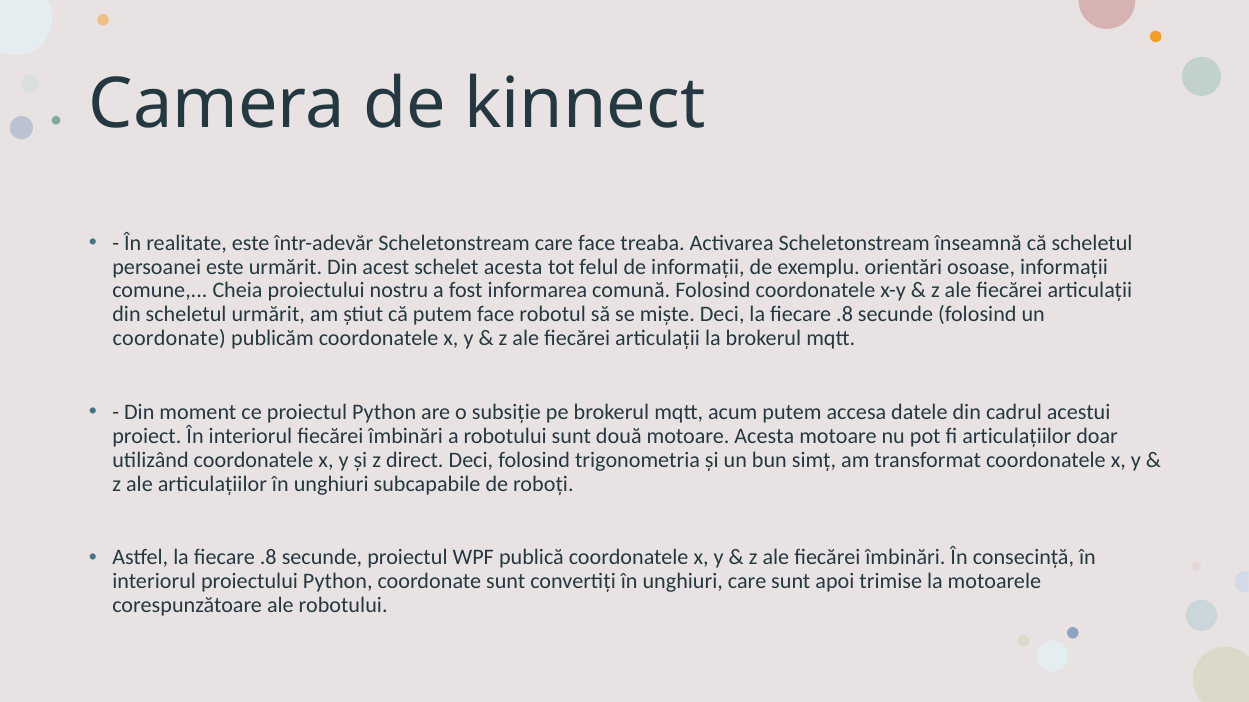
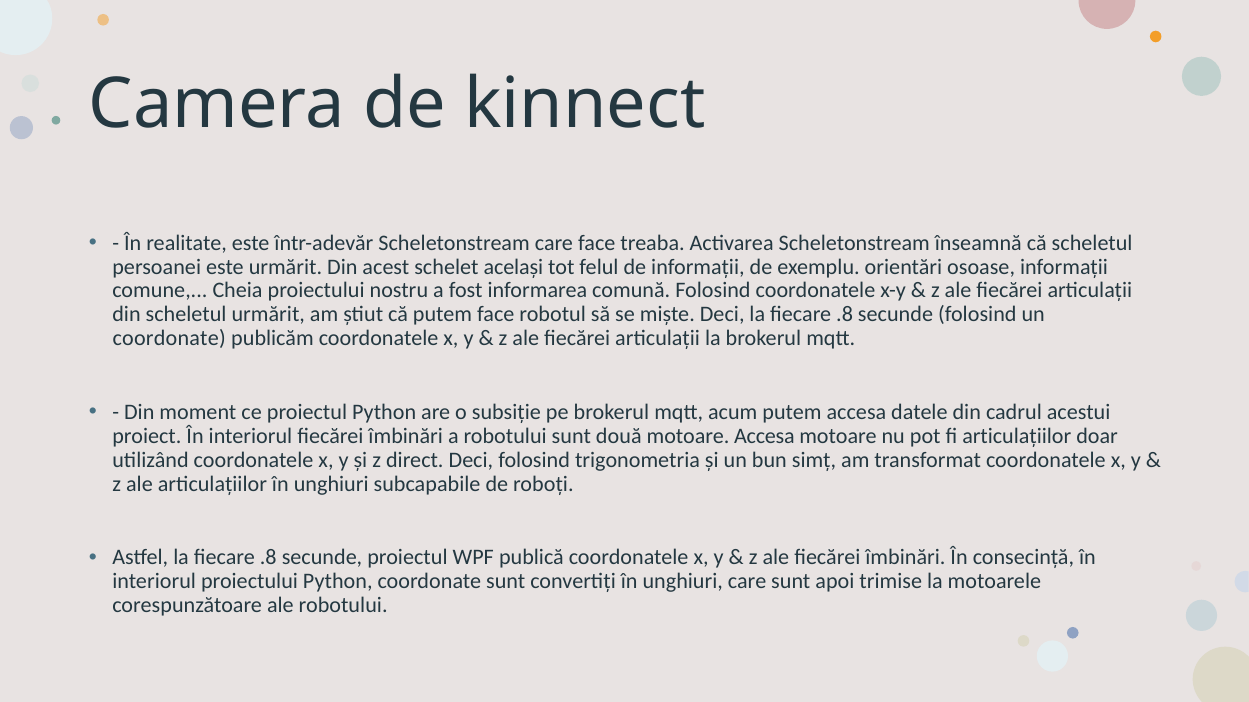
schelet acesta: acesta -> același
motoare Acesta: Acesta -> Accesa
